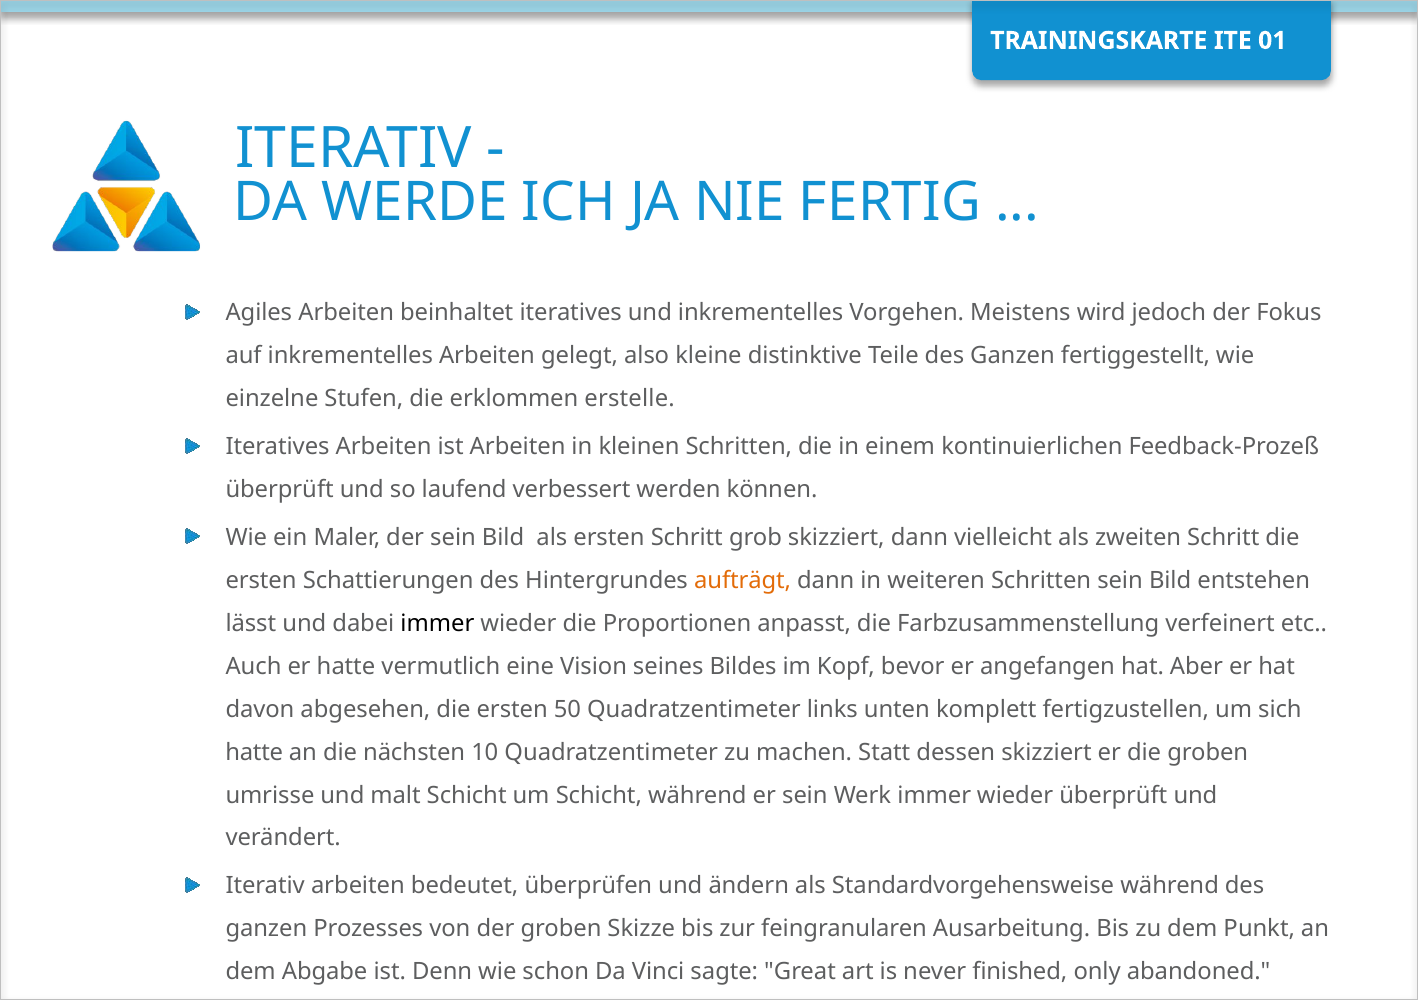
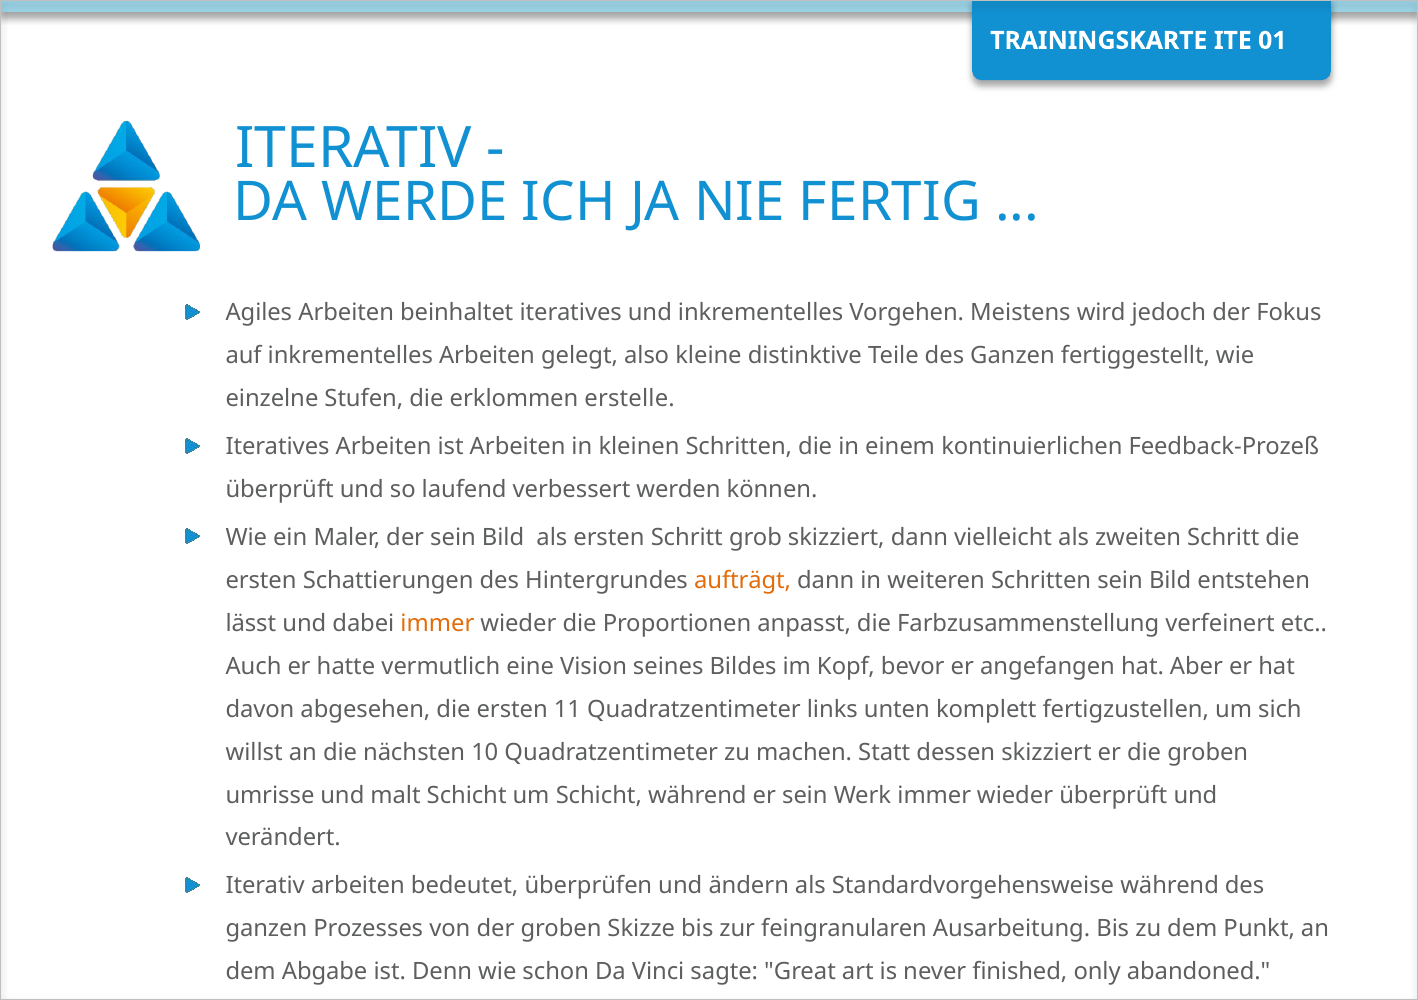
immer at (437, 623) colour: black -> orange
50: 50 -> 11
hatte at (254, 752): hatte -> willst
